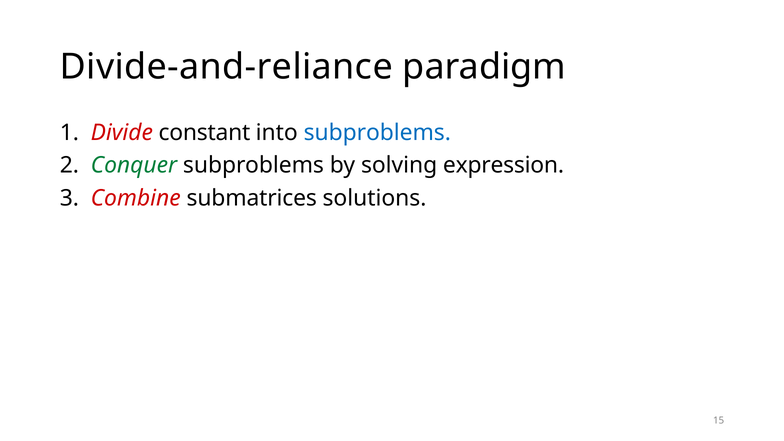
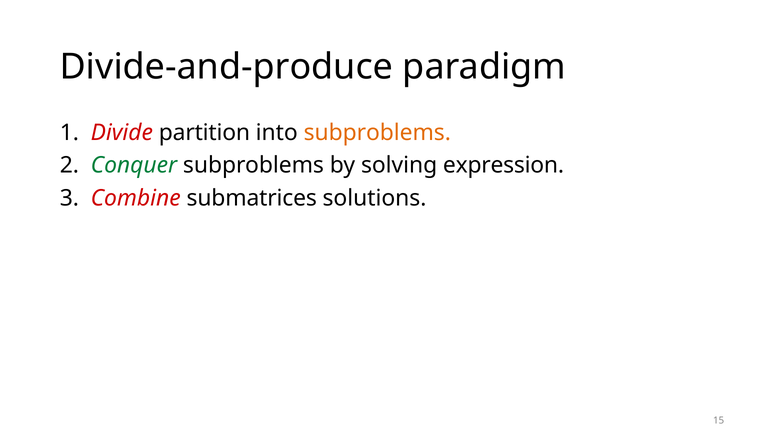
Divide-and-reliance: Divide-and-reliance -> Divide-and-produce
constant: constant -> partition
subproblems at (377, 133) colour: blue -> orange
